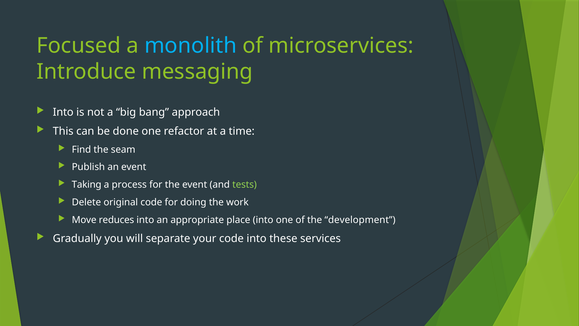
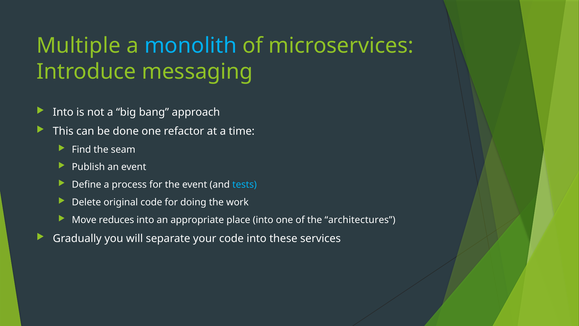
Focused: Focused -> Multiple
Taking: Taking -> Define
tests colour: light green -> light blue
development: development -> architectures
